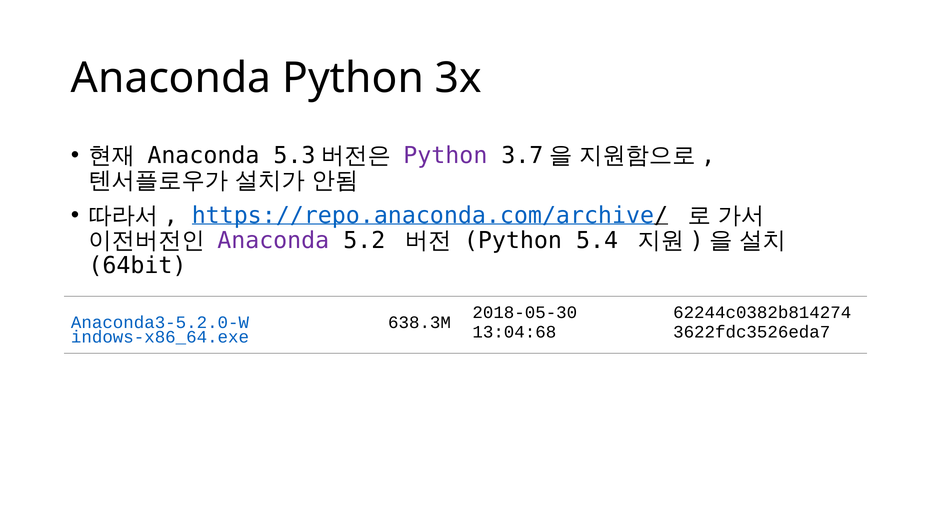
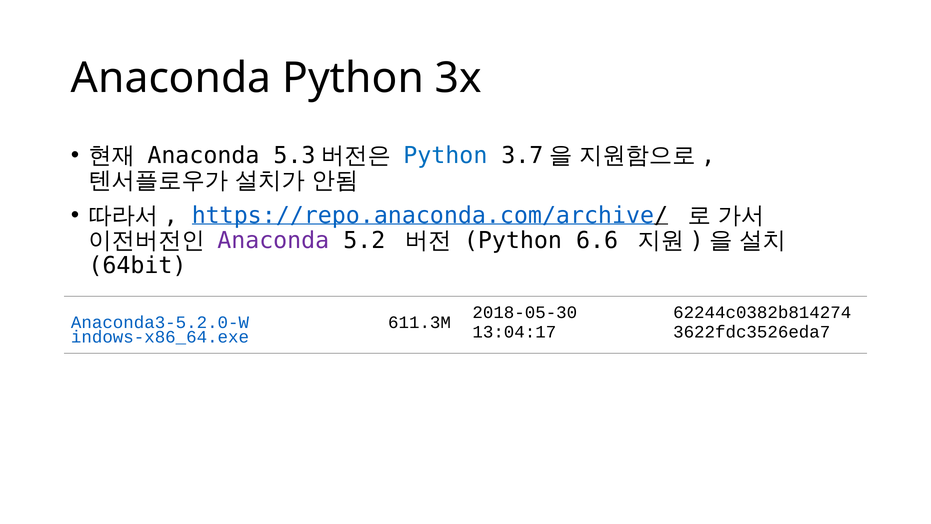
Python at (445, 155) colour: purple -> blue
5.4: 5.4 -> 6.6
638.3M: 638.3M -> 611.3M
13:04:68: 13:04:68 -> 13:04:17
